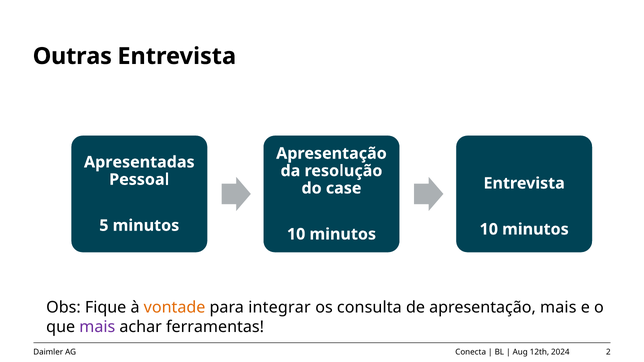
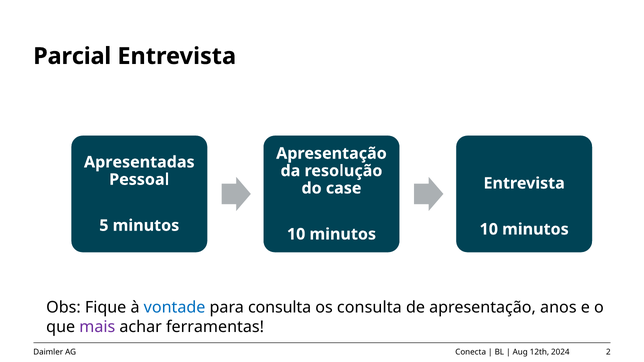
Outras: Outras -> Parcial
vontade colour: orange -> blue
para integrar: integrar -> consulta
apresentação mais: mais -> anos
